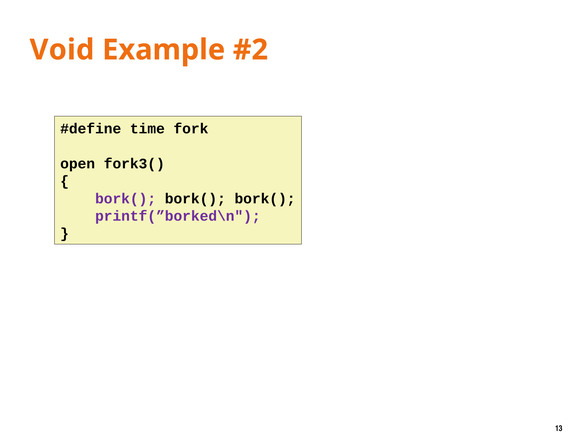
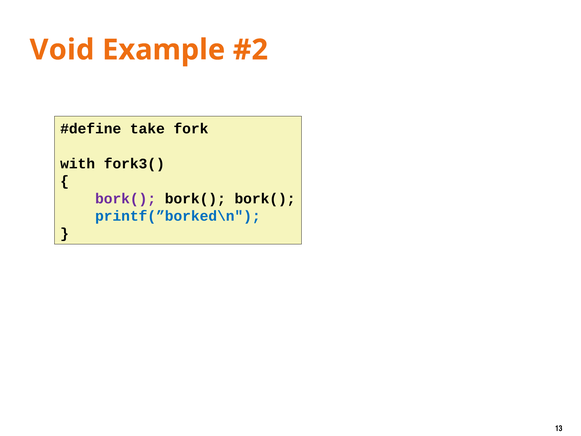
time: time -> take
open: open -> with
printf(”borked\n colour: purple -> blue
